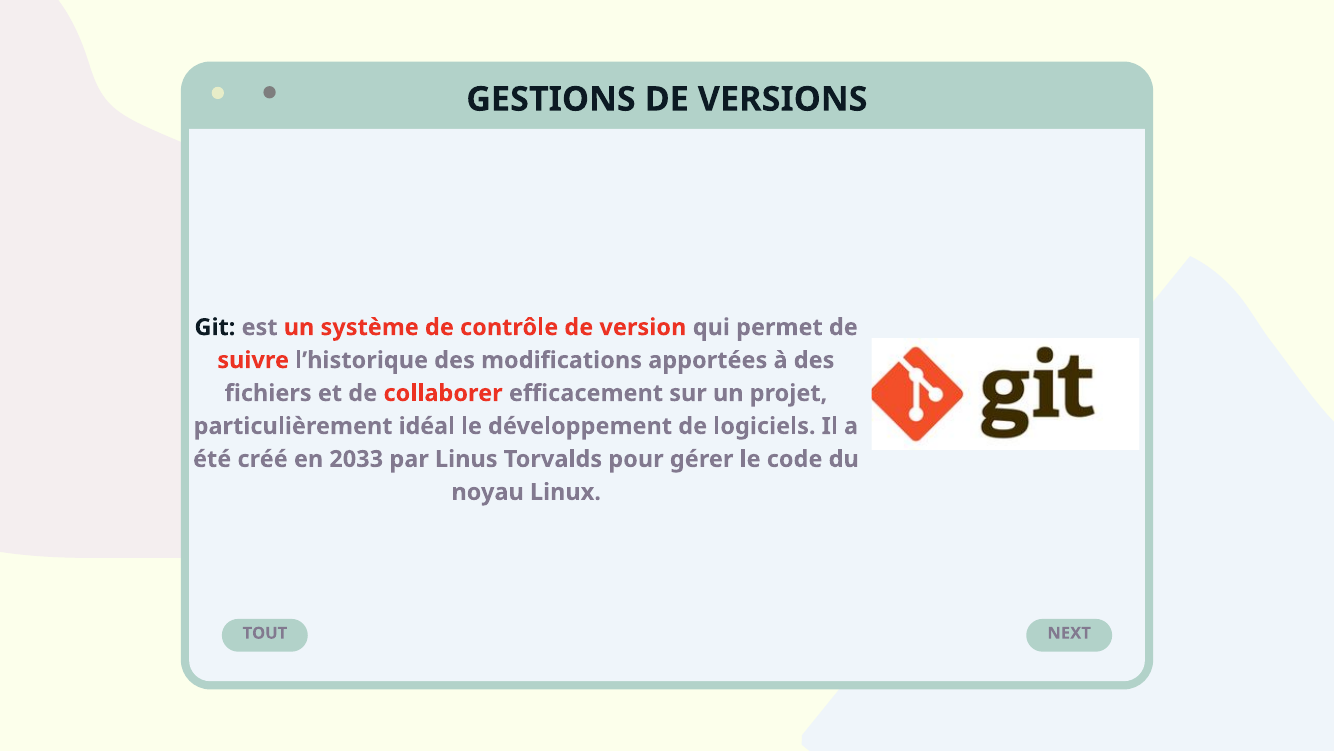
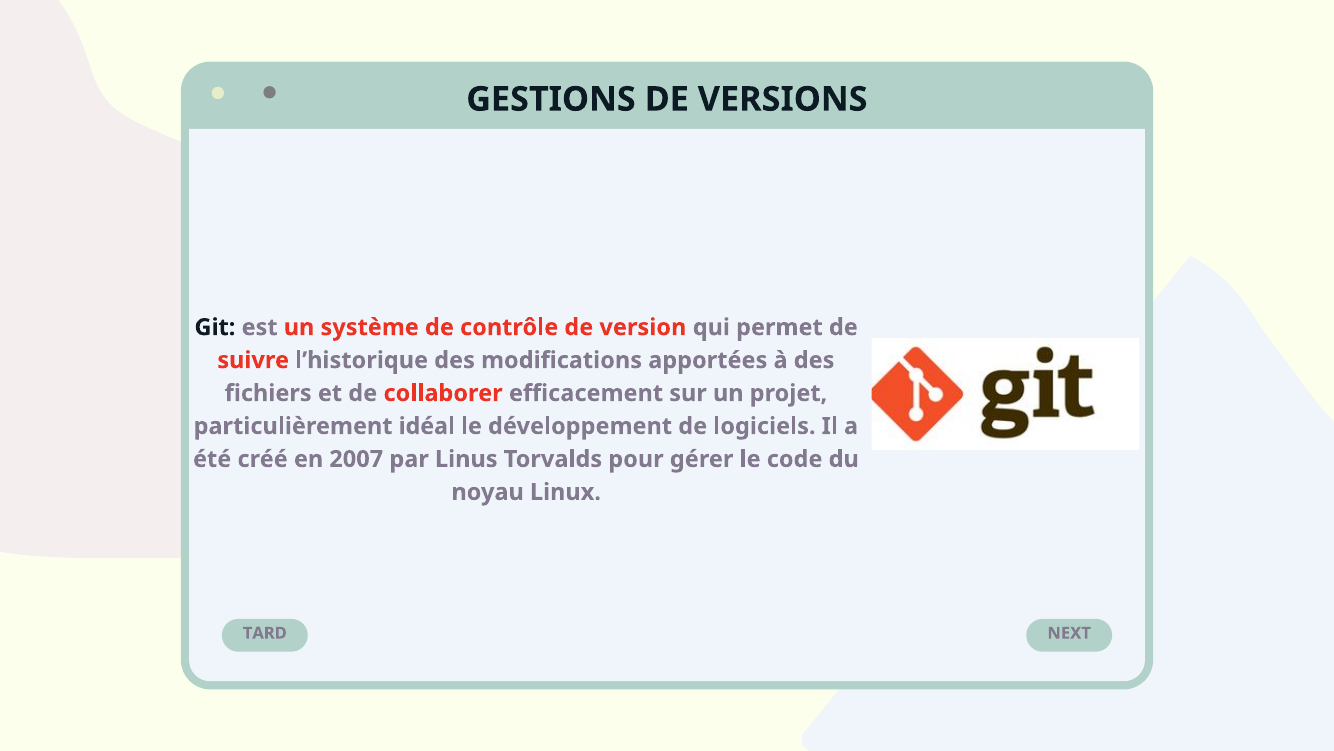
2033: 2033 -> 2007
TOUT: TOUT -> TARD
